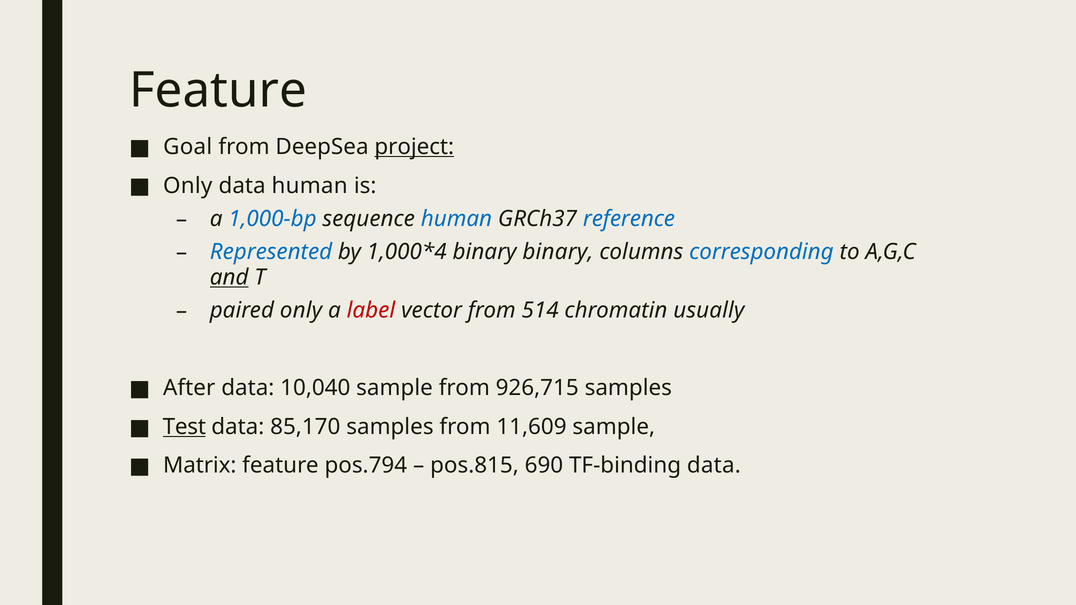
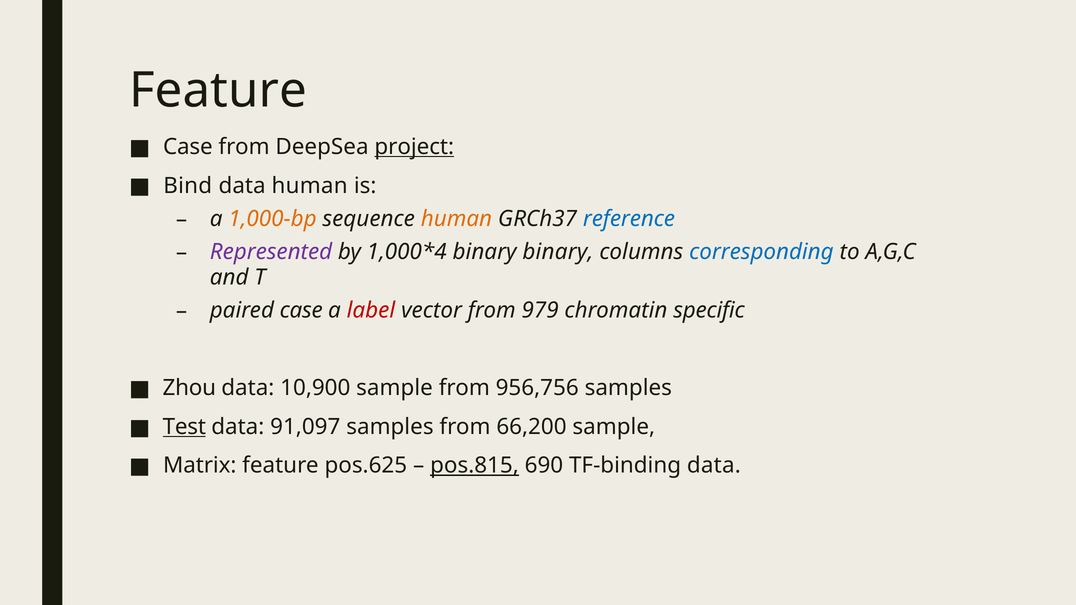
Goal at (188, 147): Goal -> Case
Only at (188, 186): Only -> Bind
1,000-bp colour: blue -> orange
human at (456, 219) colour: blue -> orange
Represented colour: blue -> purple
and underline: present -> none
paired only: only -> case
514: 514 -> 979
usually: usually -> specific
After: After -> Zhou
10,040: 10,040 -> 10,900
926,715: 926,715 -> 956,756
85,170: 85,170 -> 91,097
11,609: 11,609 -> 66,200
pos.794: pos.794 -> pos.625
pos.815 underline: none -> present
